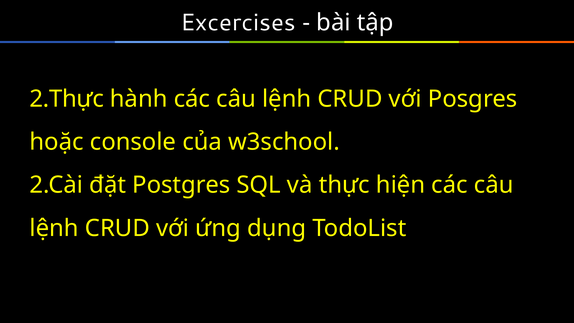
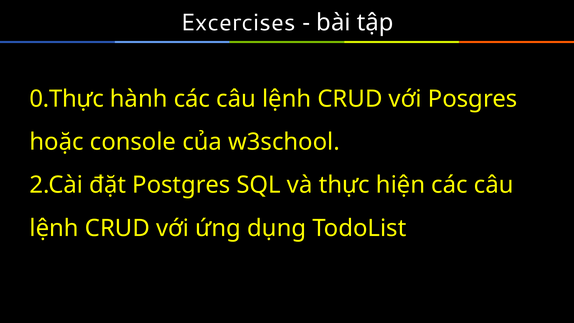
2.Thực: 2.Thực -> 0.Thực
